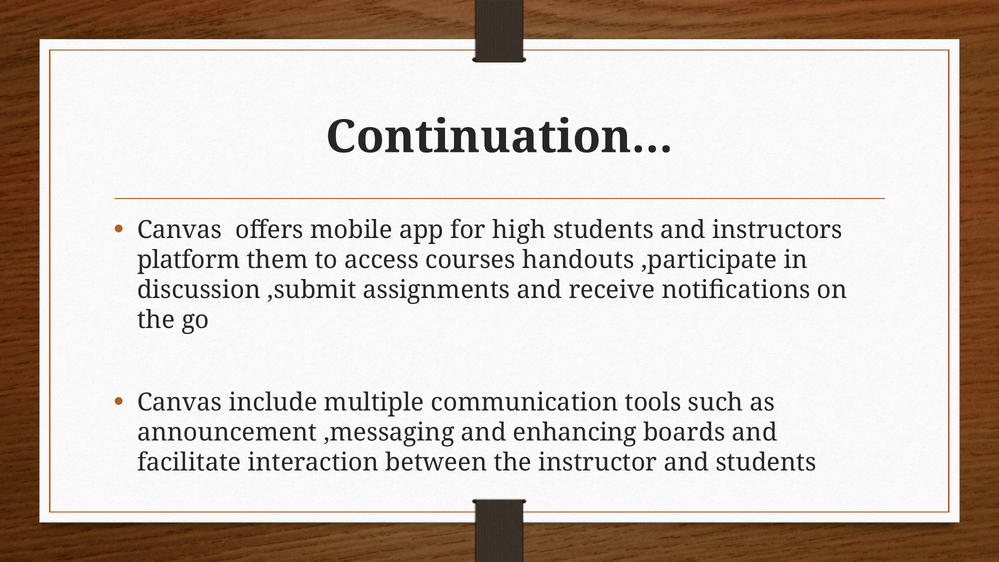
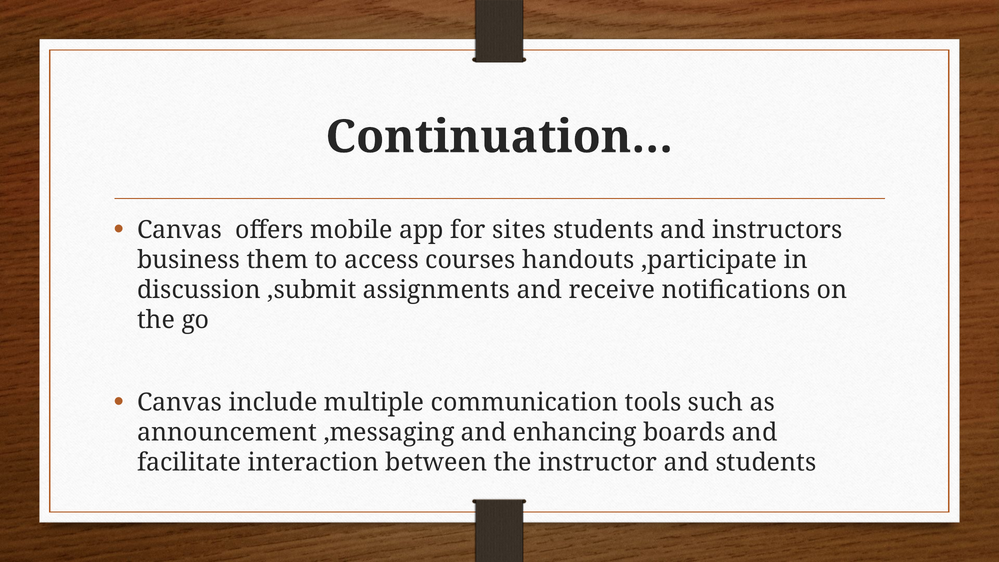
high: high -> sites
platform: platform -> business
